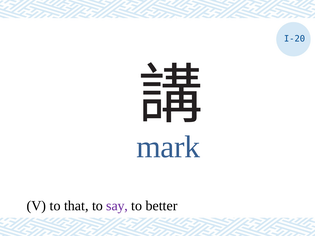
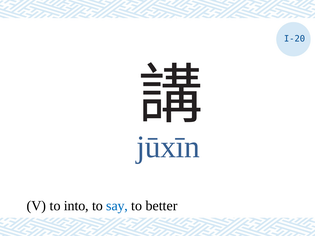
mark: mark -> jūxīn
that: that -> into
say colour: purple -> blue
